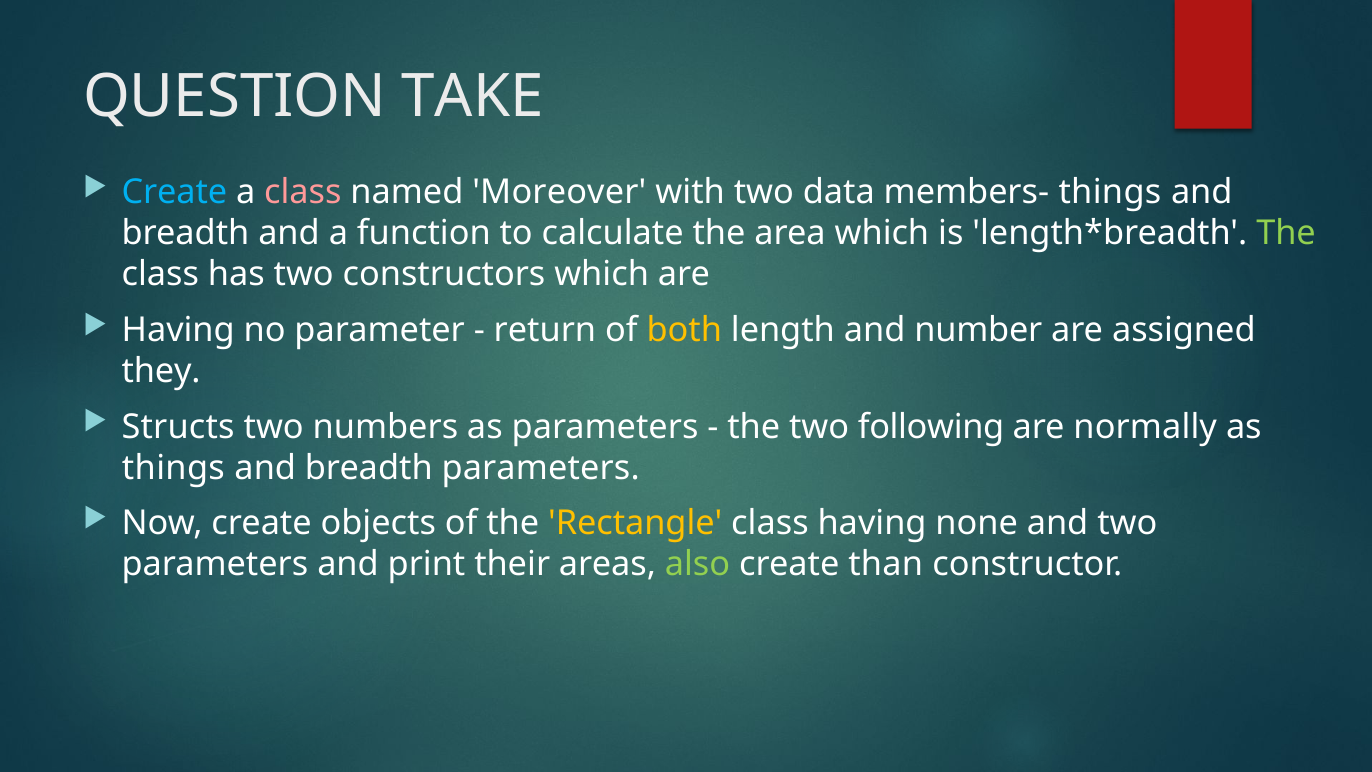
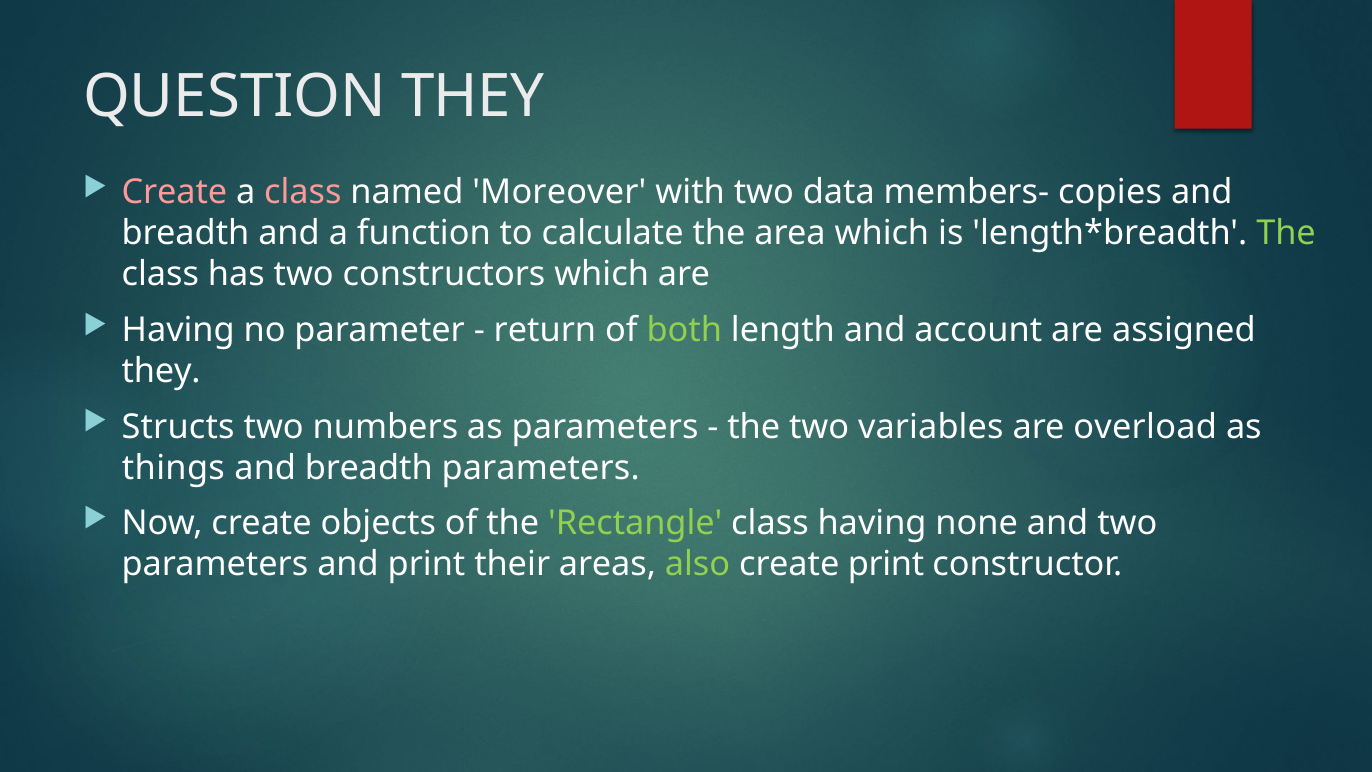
QUESTION TAKE: TAKE -> THEY
Create at (174, 192) colour: light blue -> pink
members- things: things -> copies
both colour: yellow -> light green
number: number -> account
following: following -> variables
normally: normally -> overload
Rectangle colour: yellow -> light green
create than: than -> print
